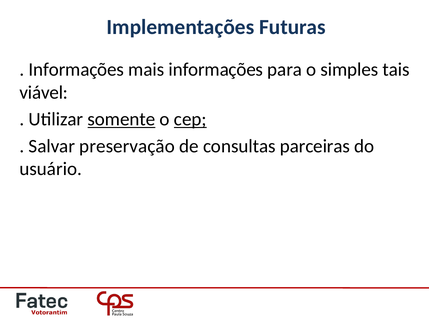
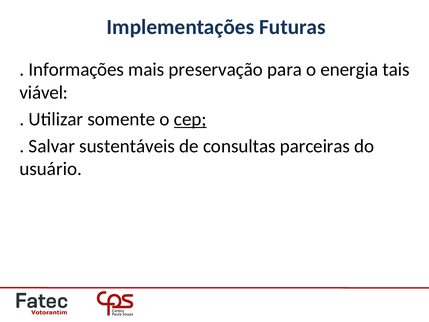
mais informações: informações -> preservação
simples: simples -> energia
somente underline: present -> none
preservação: preservação -> sustentáveis
